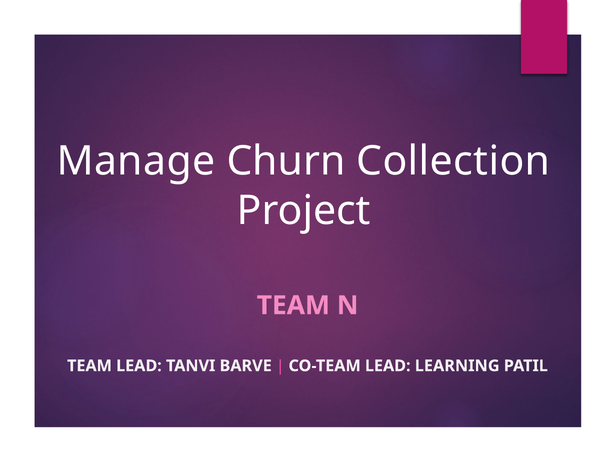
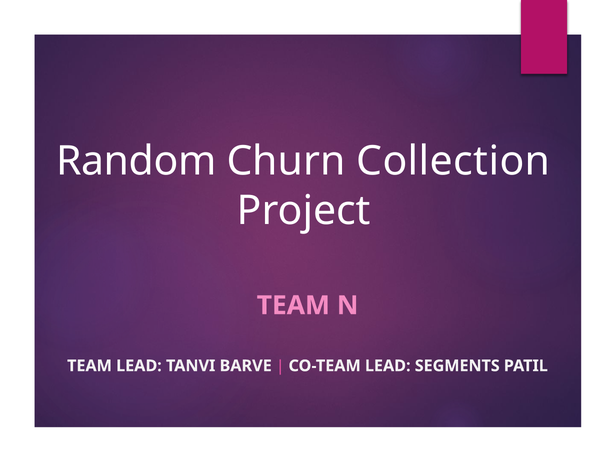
Manage: Manage -> Random
LEARNING: LEARNING -> SEGMENTS
